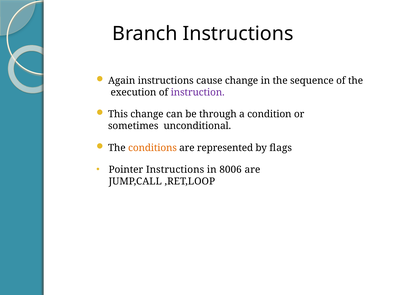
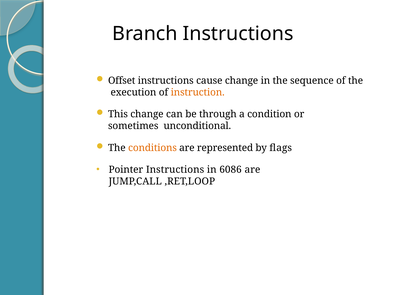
Again: Again -> Offset
instruction colour: purple -> orange
8006: 8006 -> 6086
